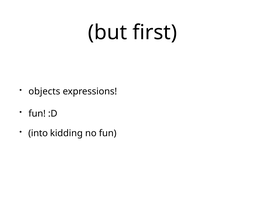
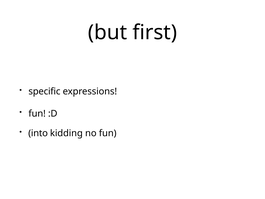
objects: objects -> specific
